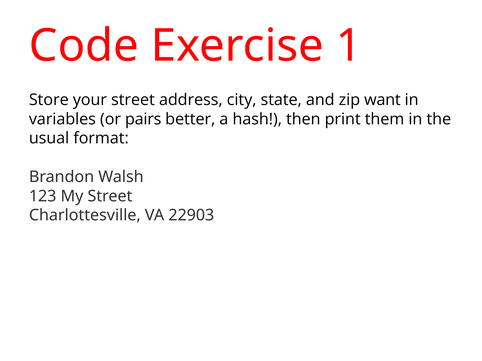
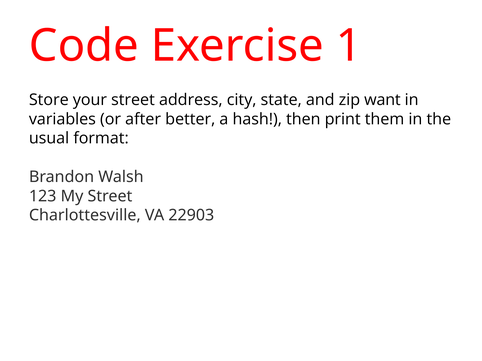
pairs: pairs -> after
